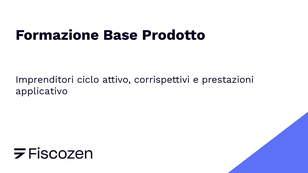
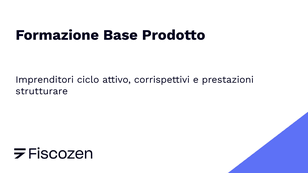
applicativo: applicativo -> strutturare
